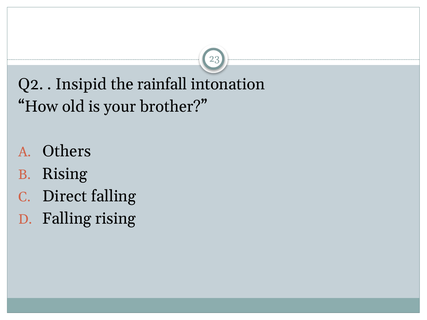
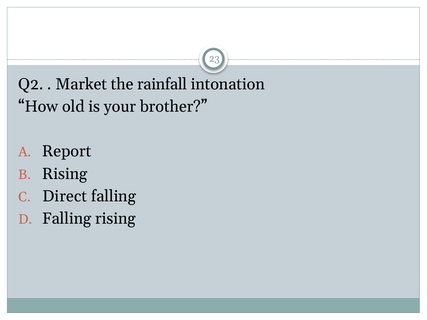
Insipid: Insipid -> Market
Others: Others -> Report
